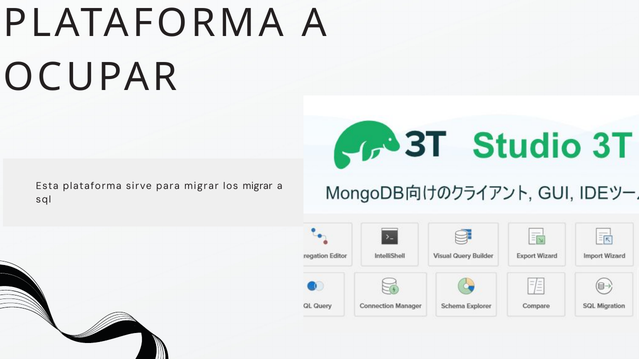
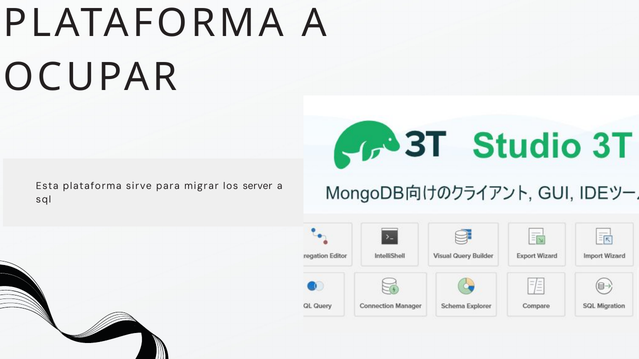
los migrar: migrar -> server
